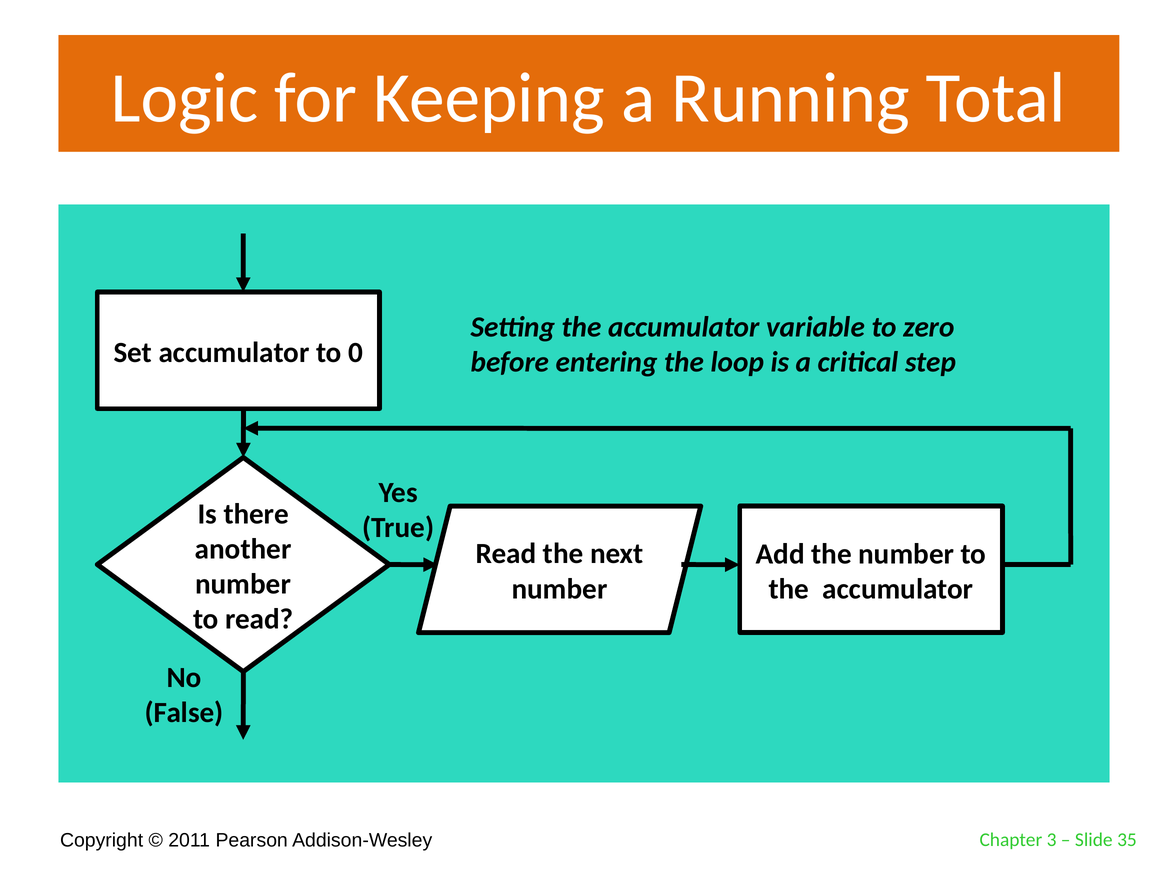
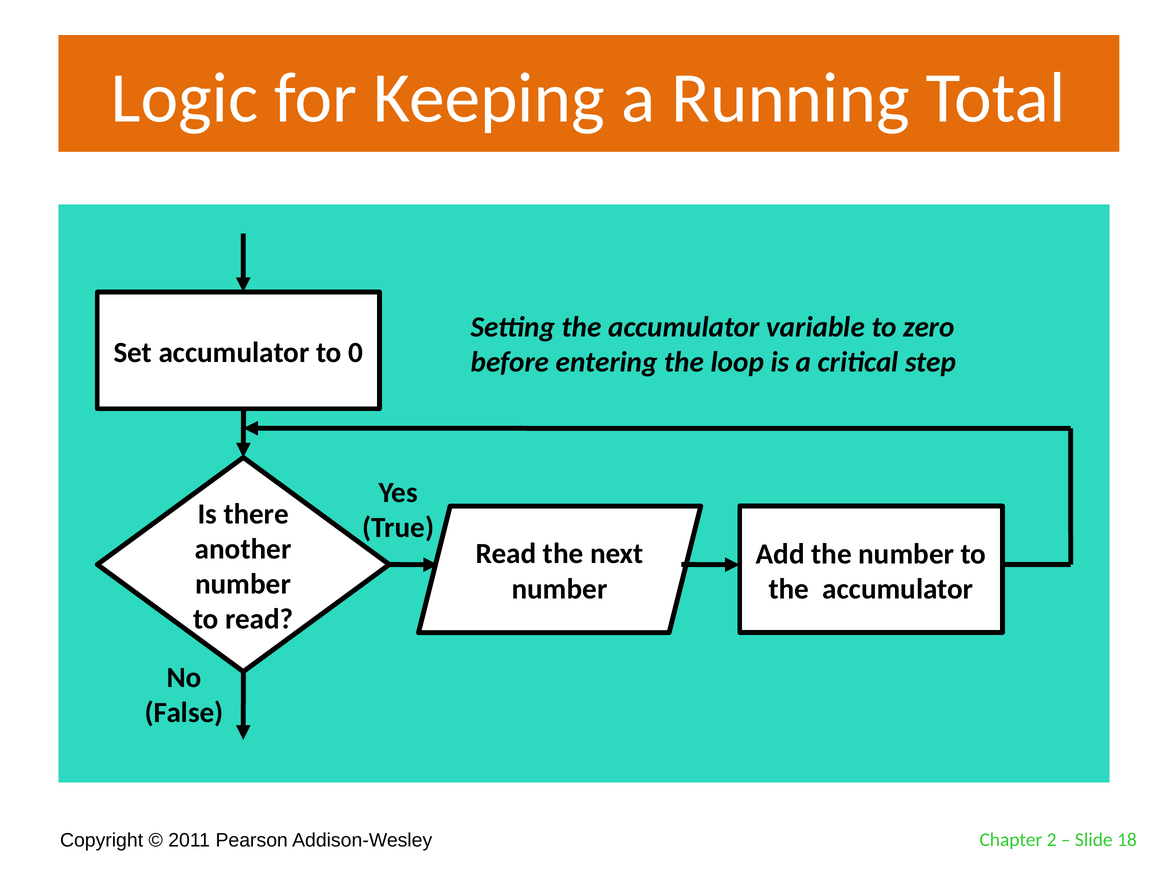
3: 3 -> 2
35: 35 -> 18
